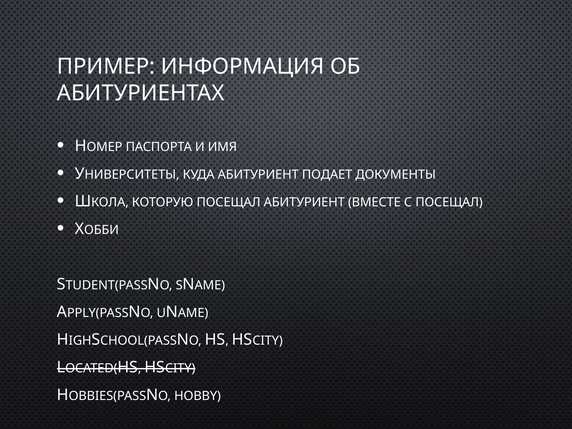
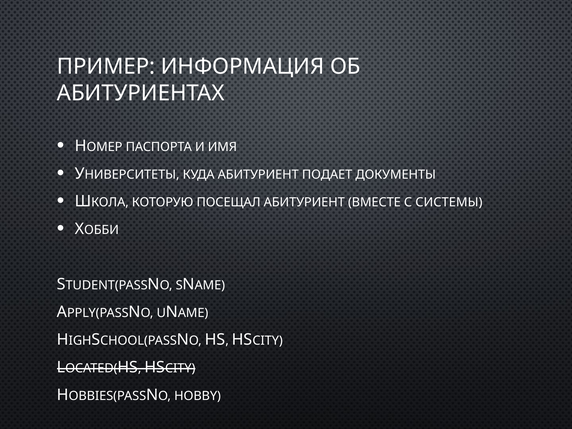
С ПОСЕЩАЛ: ПОСЕЩАЛ -> СИСТЕМЫ
